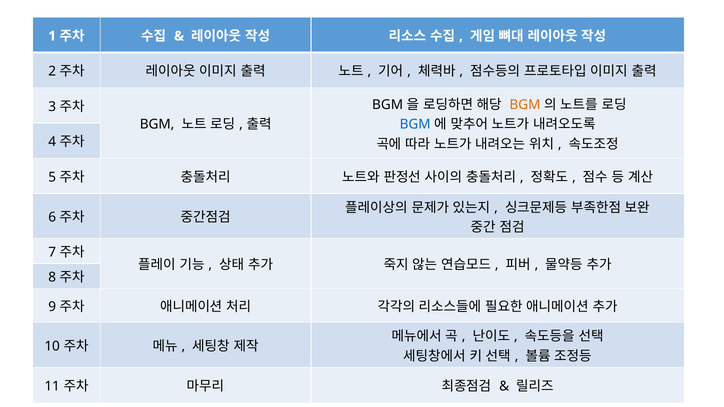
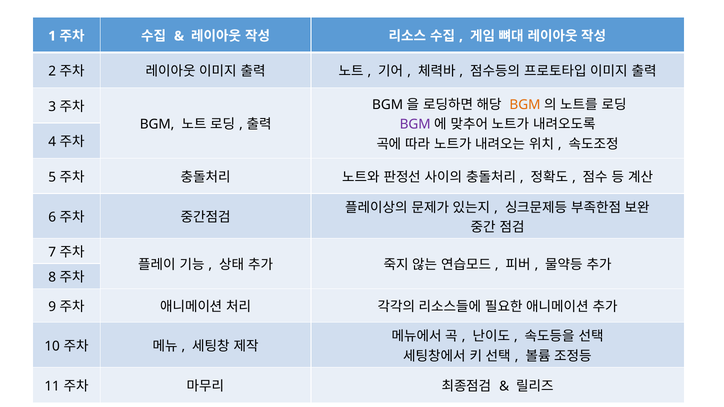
BGM at (415, 124) colour: blue -> purple
